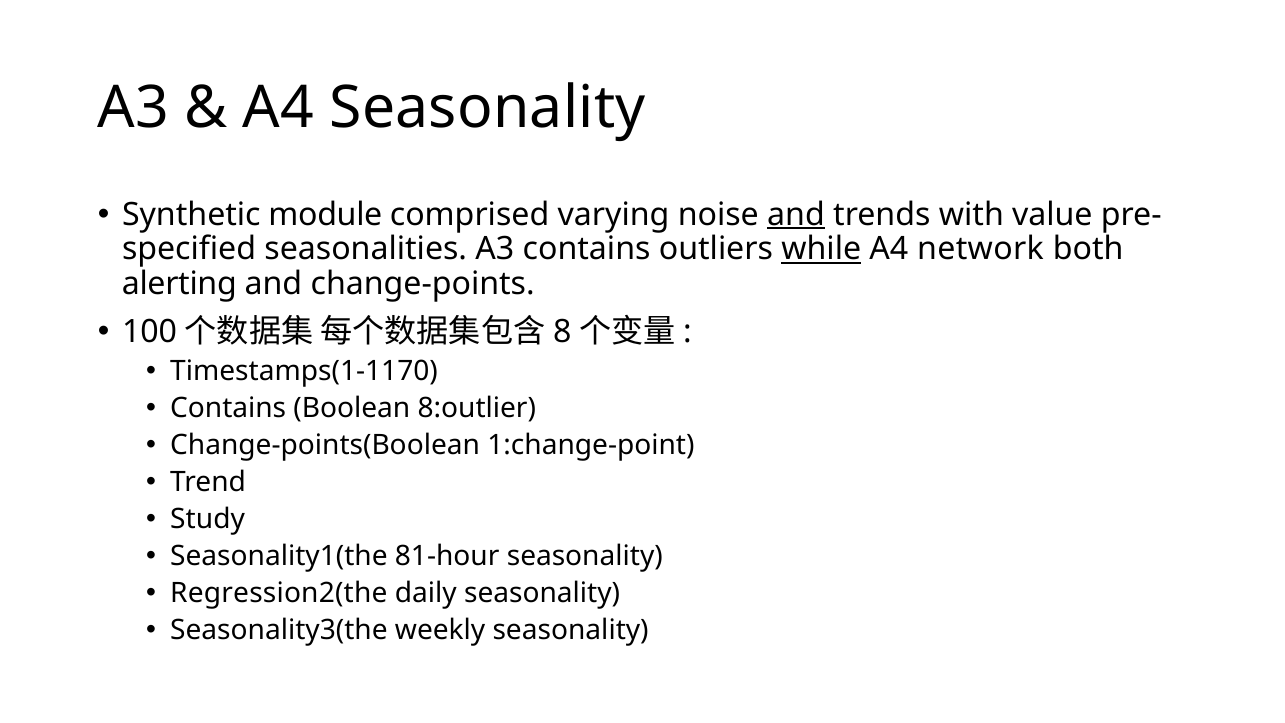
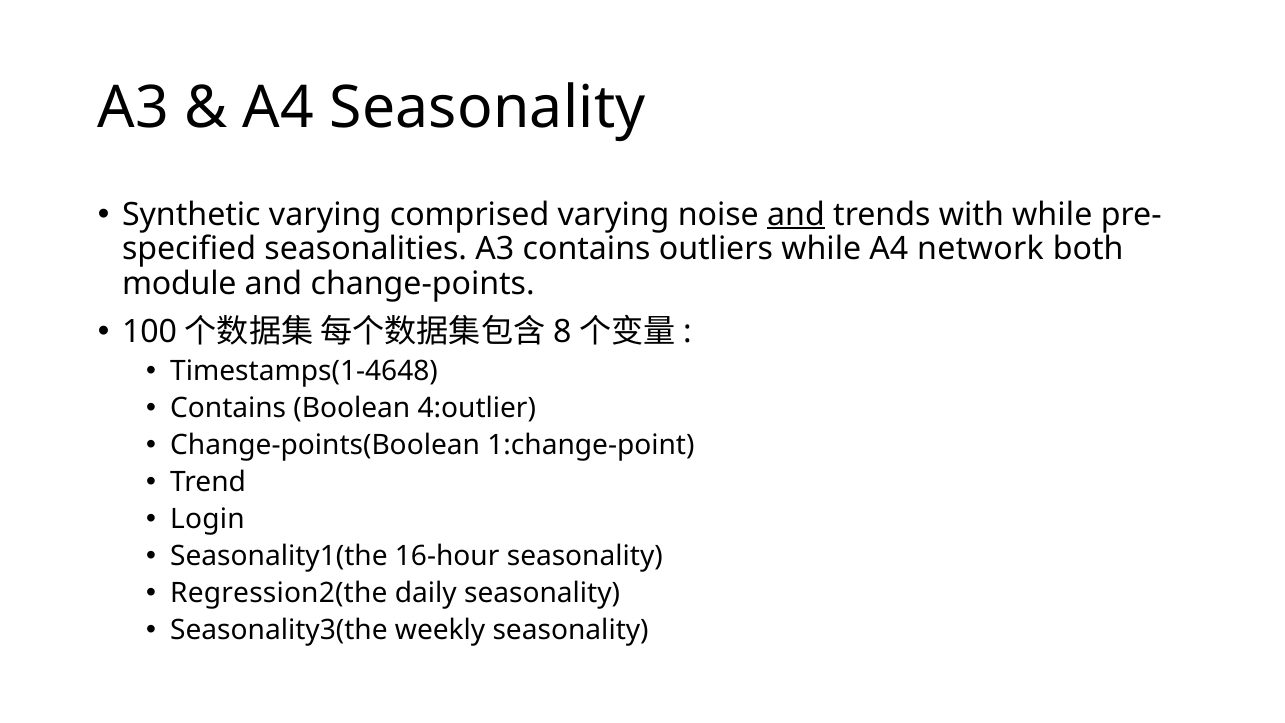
Synthetic module: module -> varying
with value: value -> while
while at (821, 249) underline: present -> none
alerting: alerting -> module
Timestamps(1-1170: Timestamps(1-1170 -> Timestamps(1-4648
8:outlier: 8:outlier -> 4:outlier
Study: Study -> Login
81-hour: 81-hour -> 16-hour
